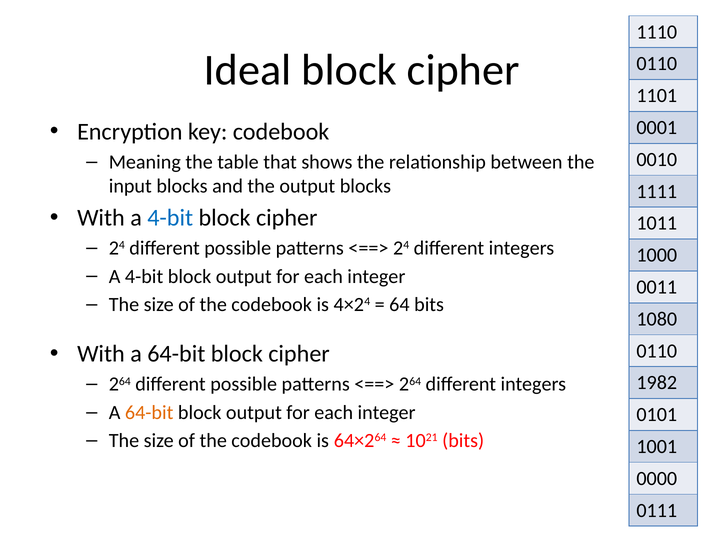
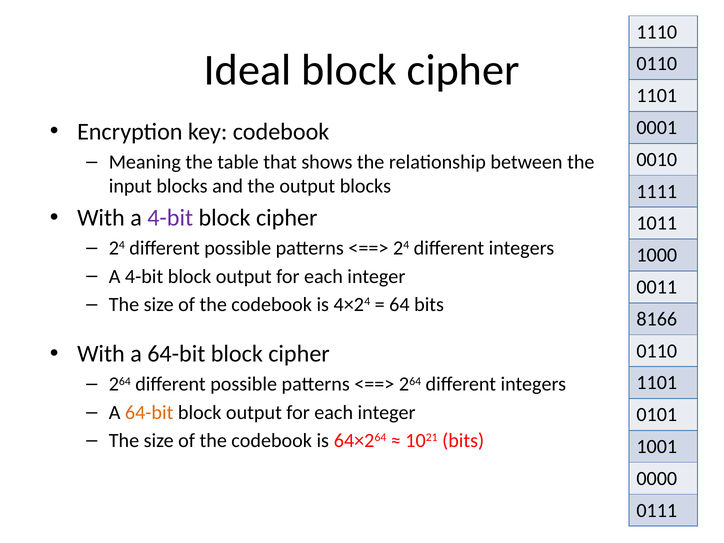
4-bit at (170, 218) colour: blue -> purple
1080: 1080 -> 8166
1982 at (657, 383): 1982 -> 1101
